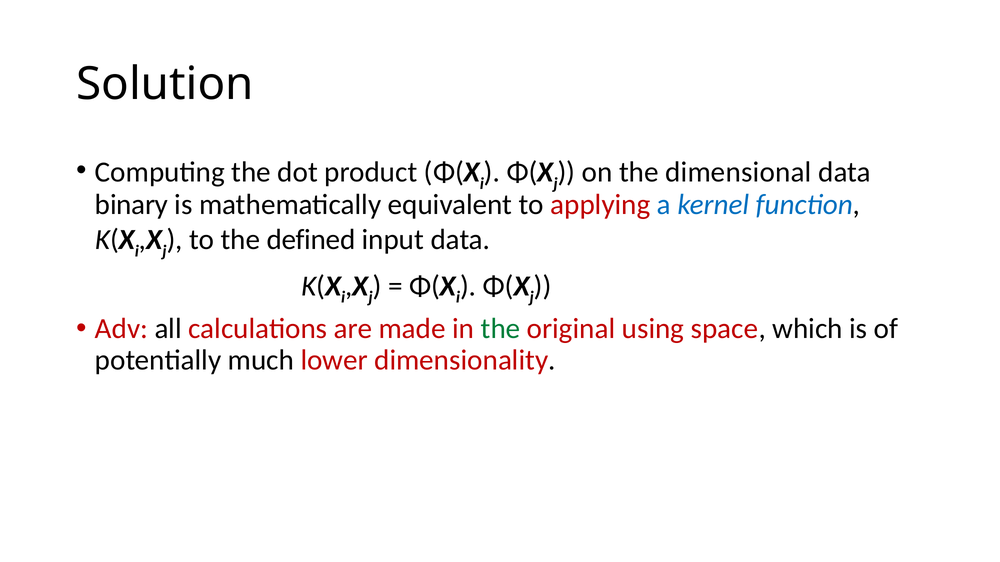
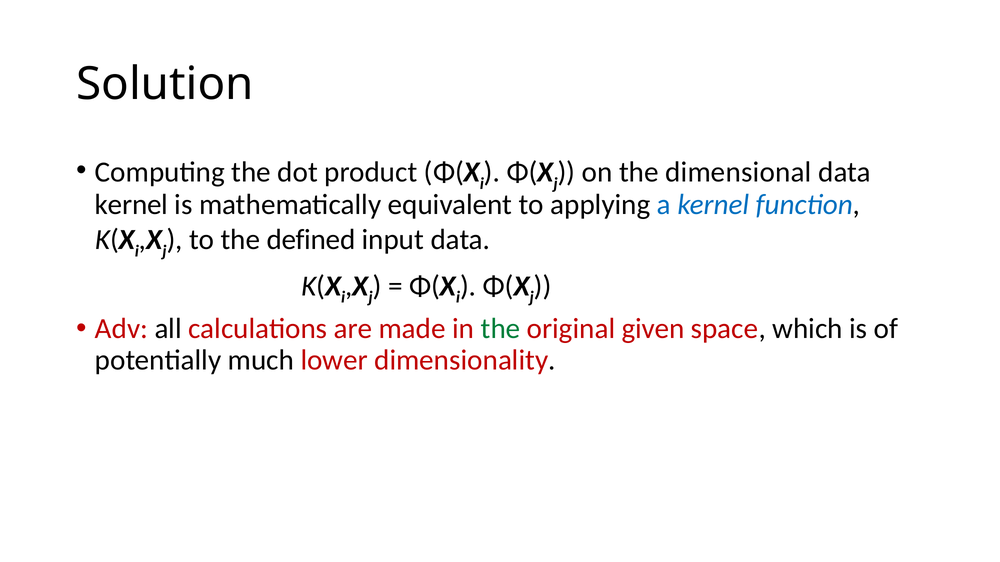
binary at (132, 205): binary -> kernel
applying colour: red -> black
using: using -> given
